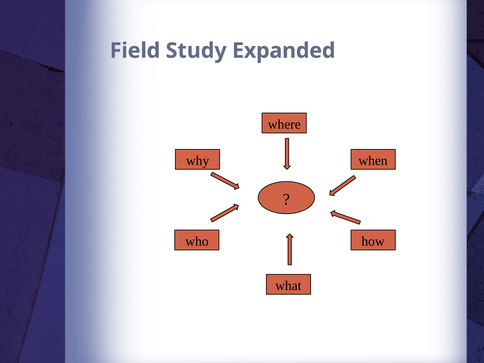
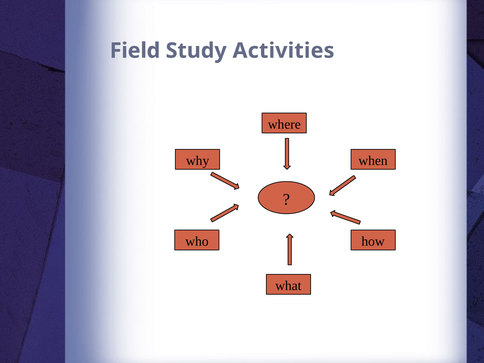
Expanded: Expanded -> Activities
